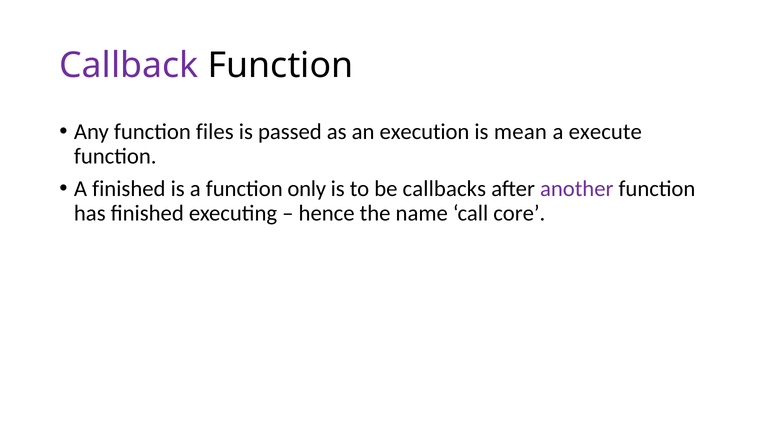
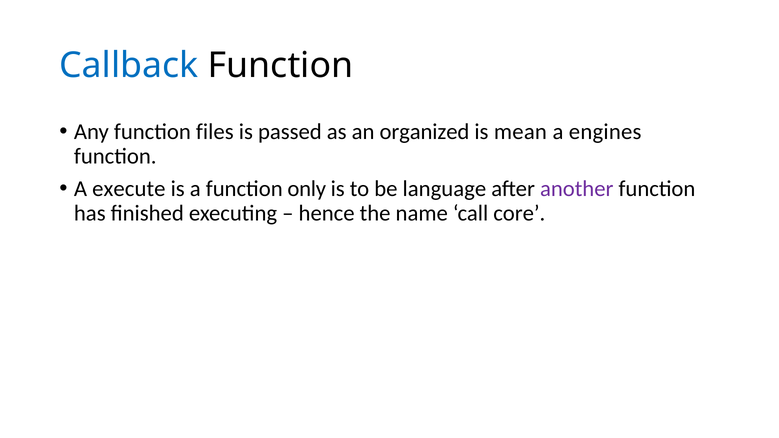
Callback colour: purple -> blue
execution: execution -> organized
execute: execute -> engines
A finished: finished -> execute
callbacks: callbacks -> language
